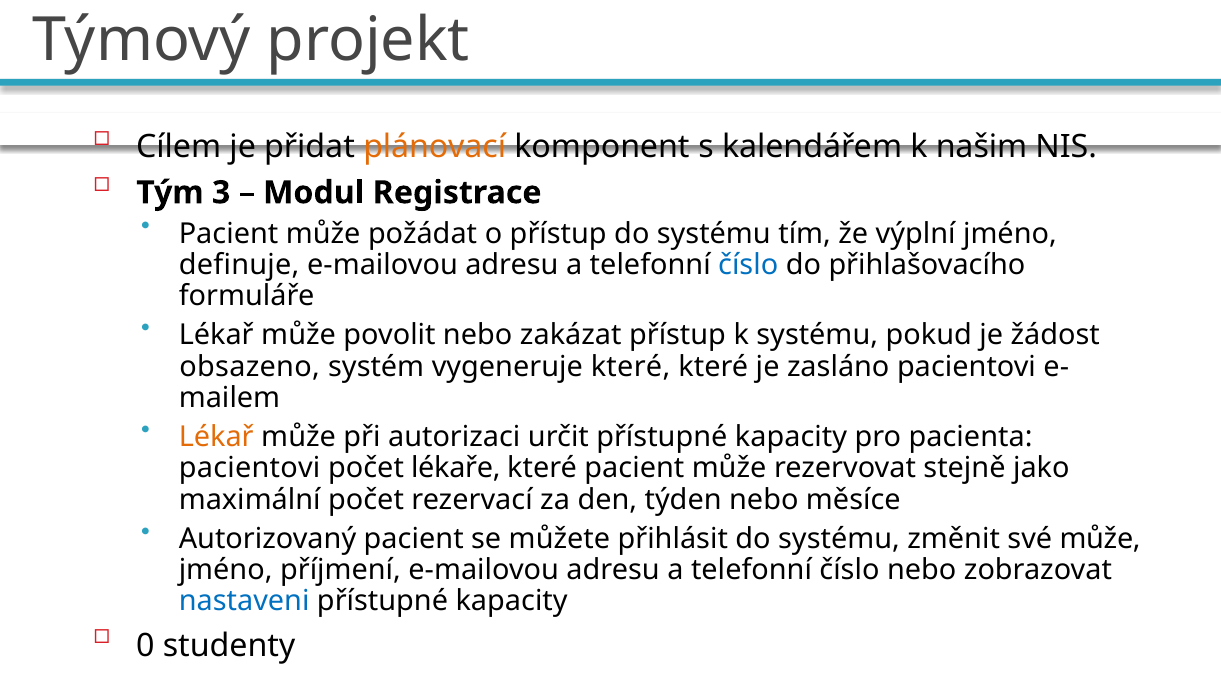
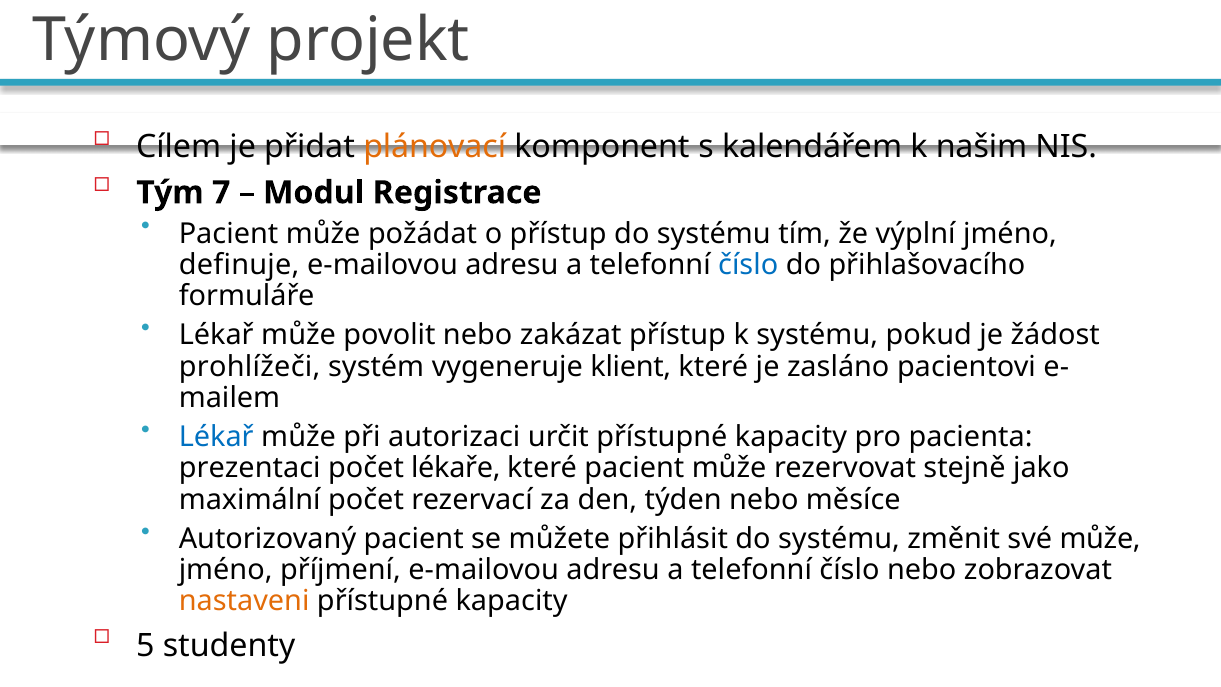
3: 3 -> 7
obsazeno: obsazeno -> prohlížeči
vygeneruje které: které -> klient
Lékař at (216, 437) colour: orange -> blue
pacientovi at (250, 468): pacientovi -> prezentaci
nastaveni colour: blue -> orange
0: 0 -> 5
